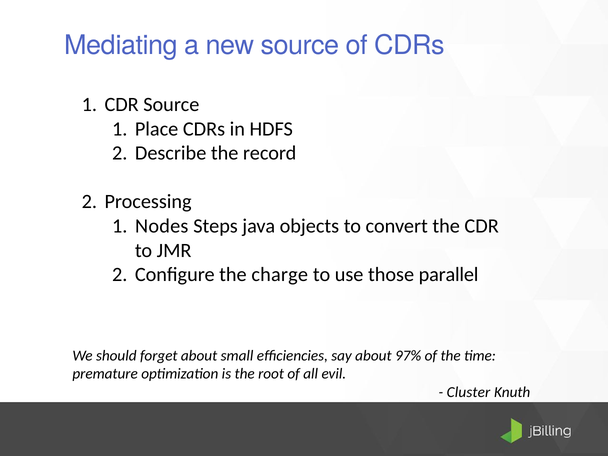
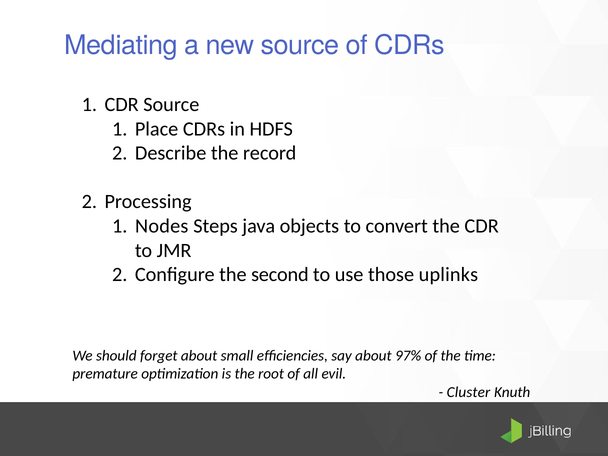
charge: charge -> second
parallel: parallel -> uplinks
